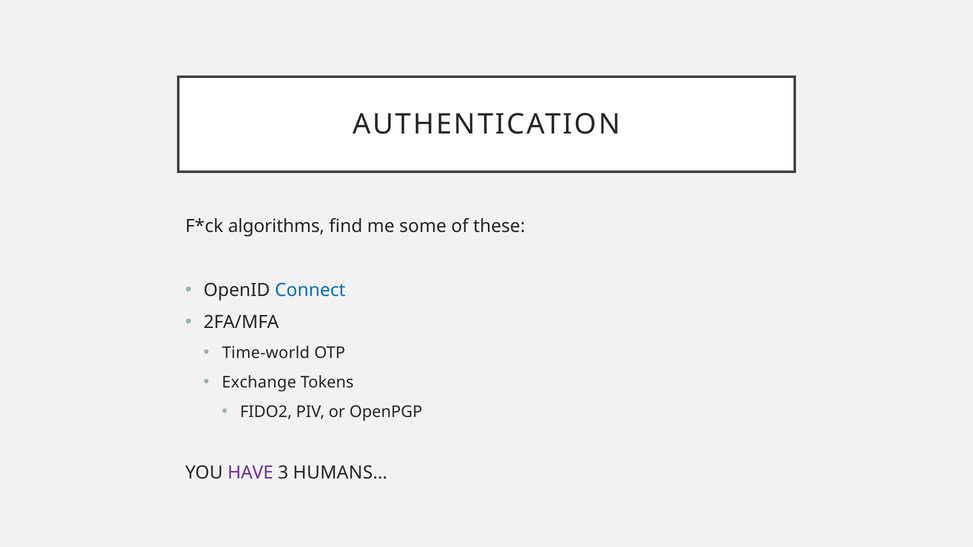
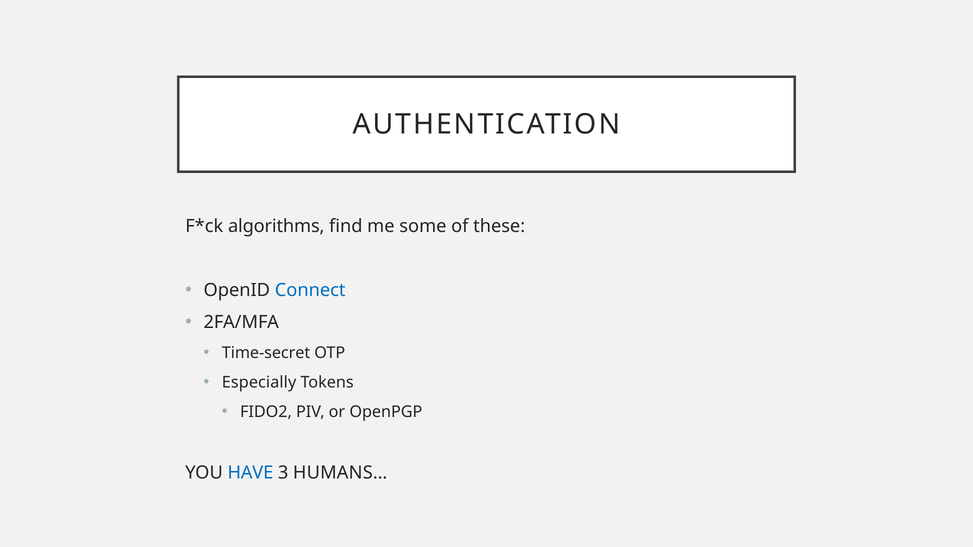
Time-world: Time-world -> Time-secret
Exchange: Exchange -> Especially
HAVE colour: purple -> blue
